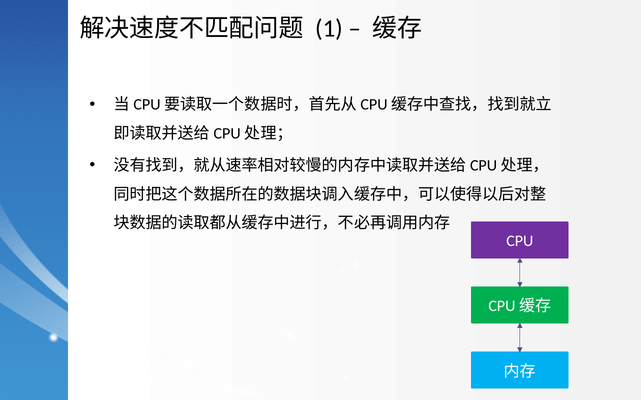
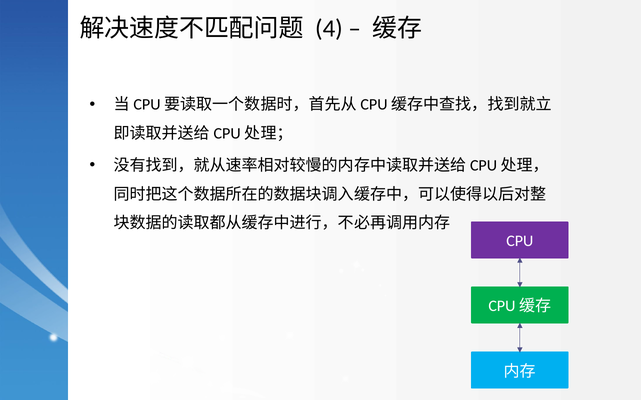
1: 1 -> 4
